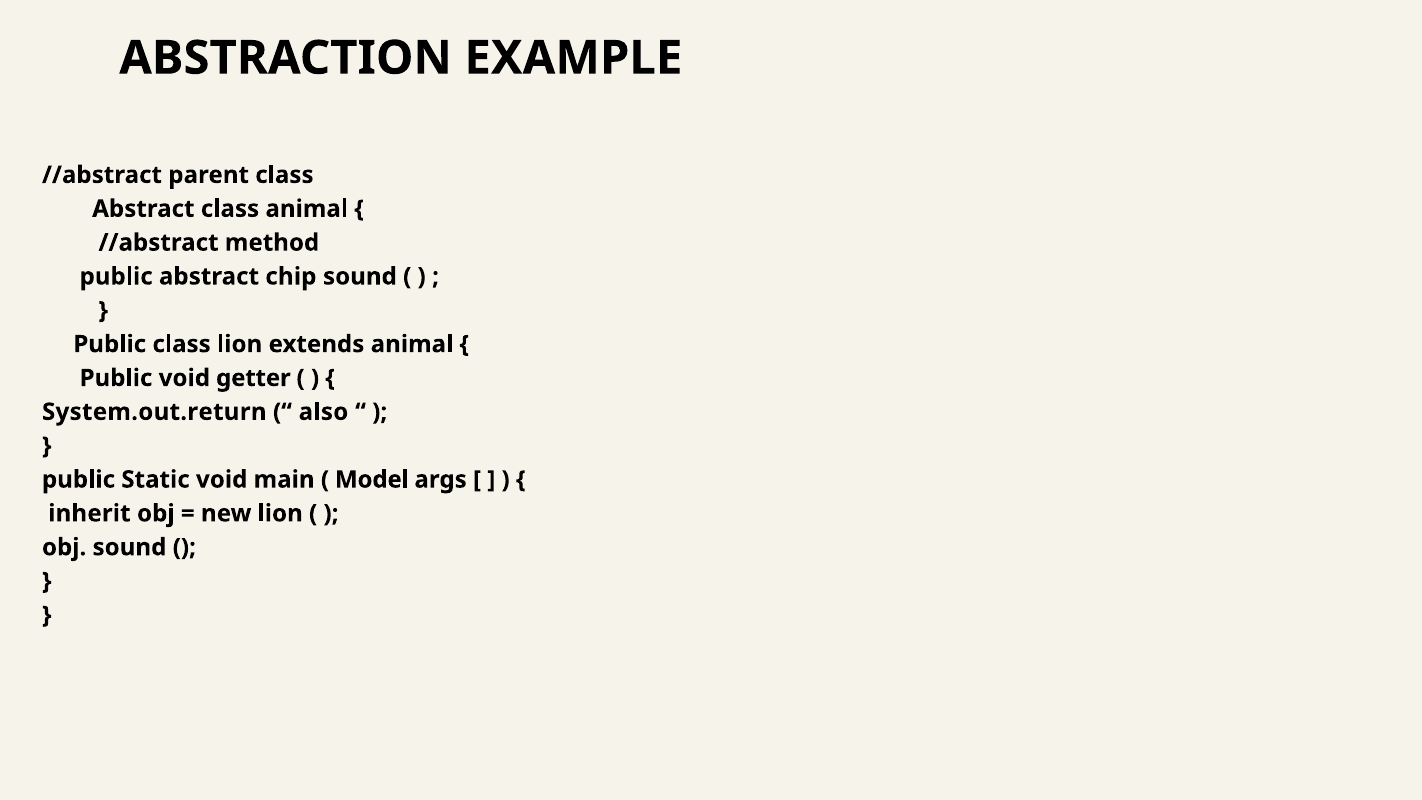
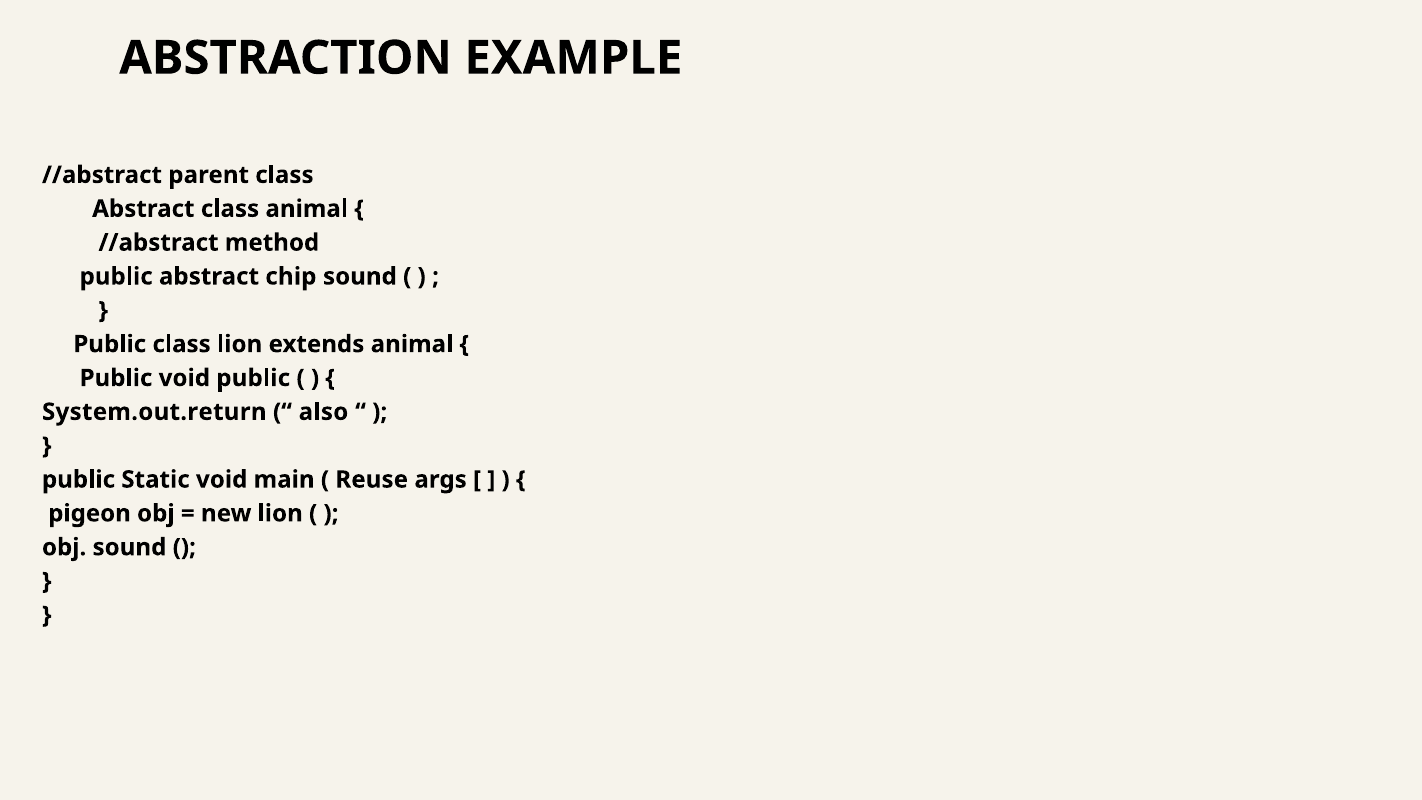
void getter: getter -> public
Model: Model -> Reuse
inherit: inherit -> pigeon
